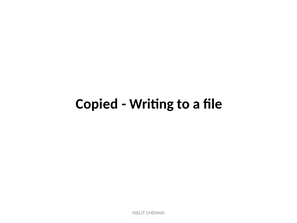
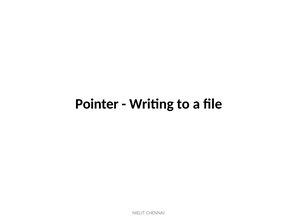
Copied: Copied -> Pointer
